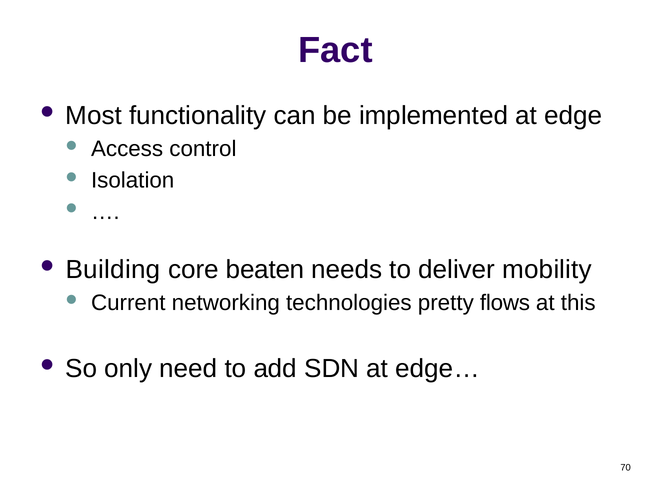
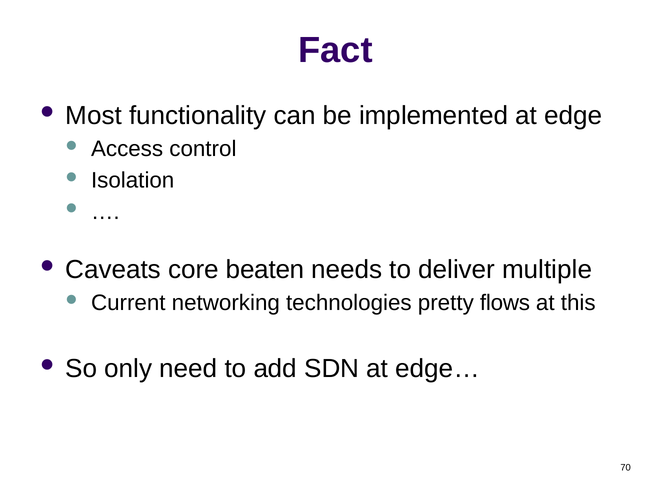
Building: Building -> Caveats
mobility: mobility -> multiple
